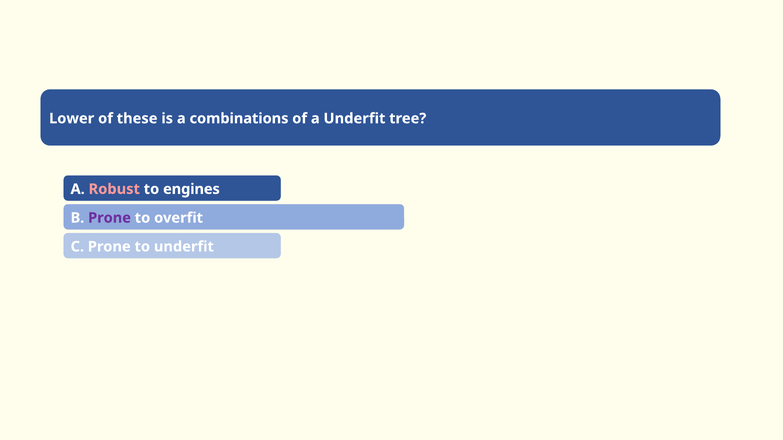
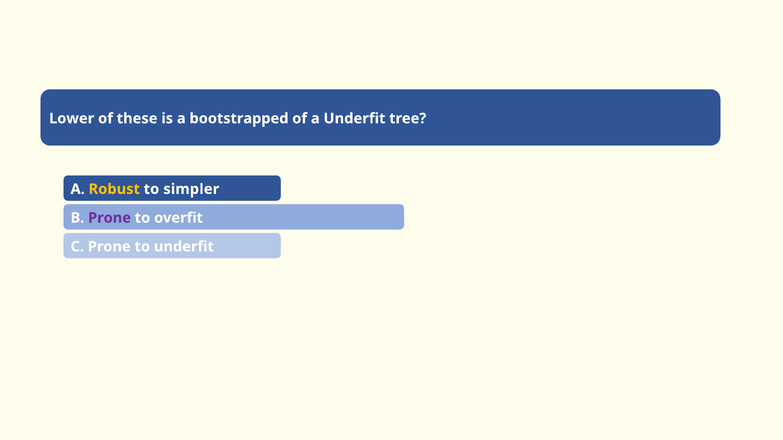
combinations: combinations -> bootstrapped
Robust colour: pink -> yellow
engines: engines -> simpler
